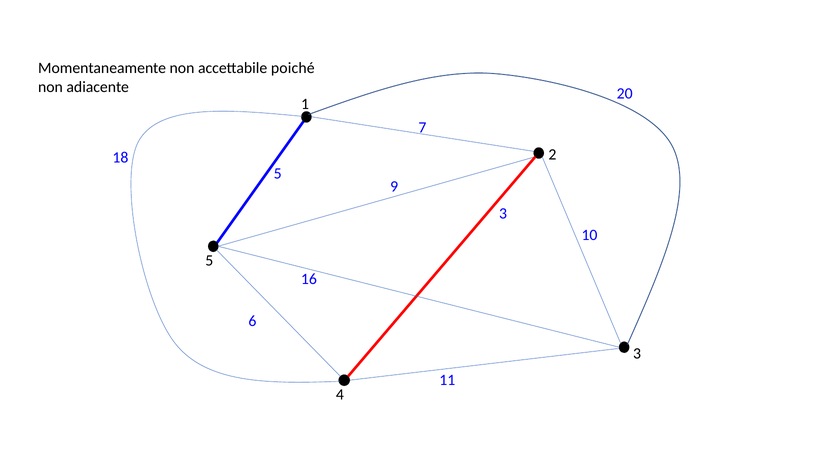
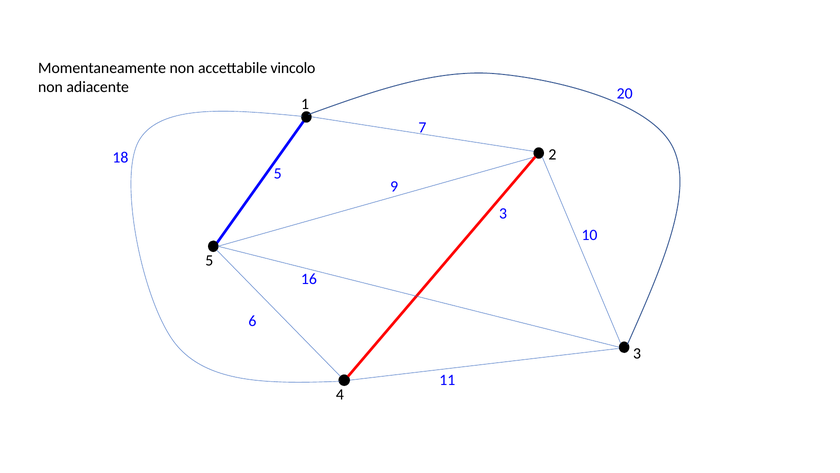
poiché: poiché -> vincolo
